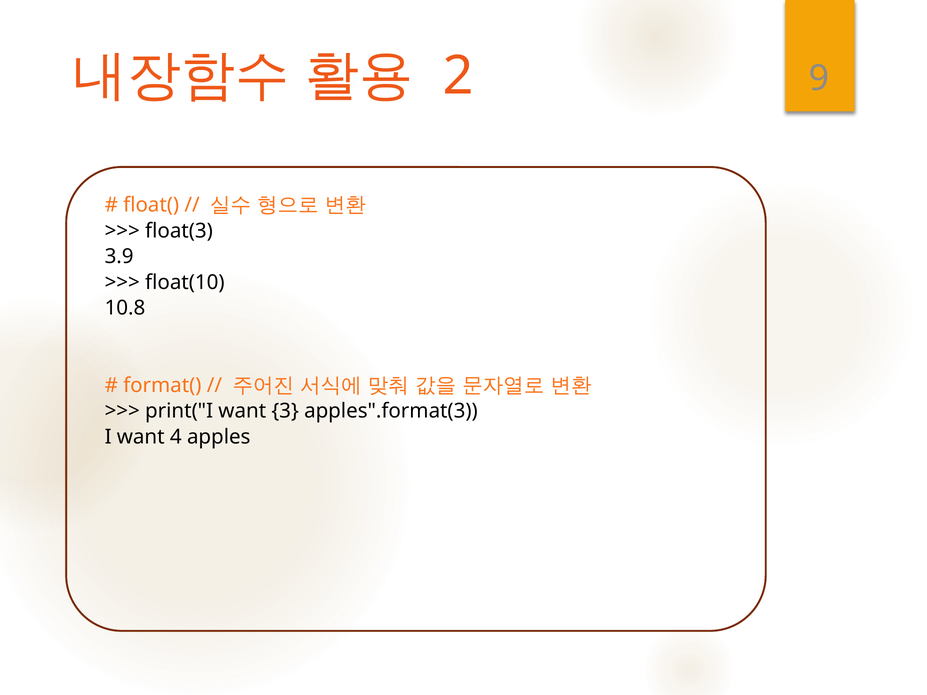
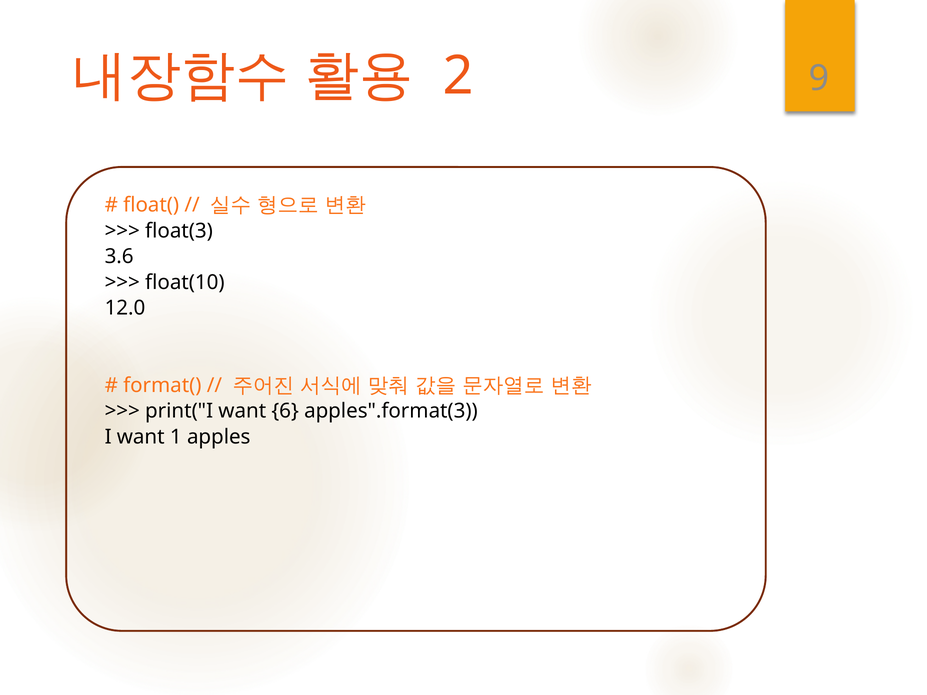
3.9: 3.9 -> 3.6
10.8: 10.8 -> 12.0
3: 3 -> 6
4: 4 -> 1
